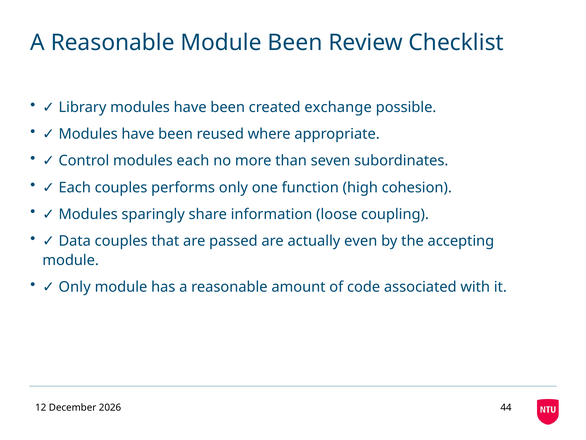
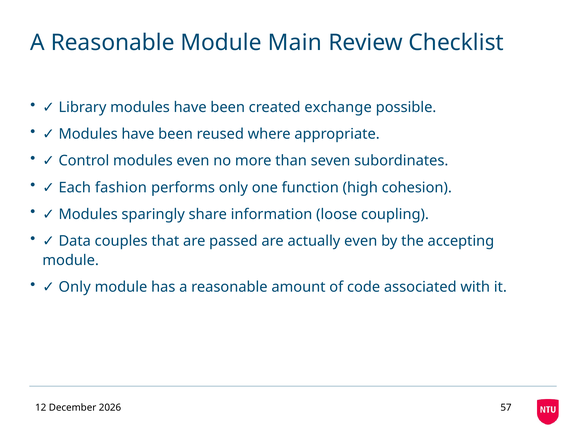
Module Been: Been -> Main
modules each: each -> even
Each couples: couples -> fashion
44: 44 -> 57
